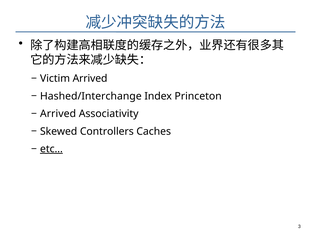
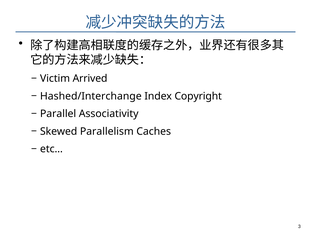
Princeton: Princeton -> Copyright
Arrived at (58, 114): Arrived -> Parallel
Controllers: Controllers -> Parallelism
etc… underline: present -> none
